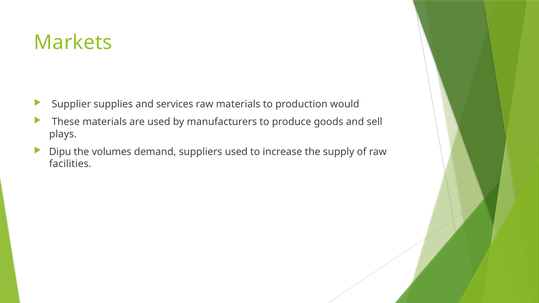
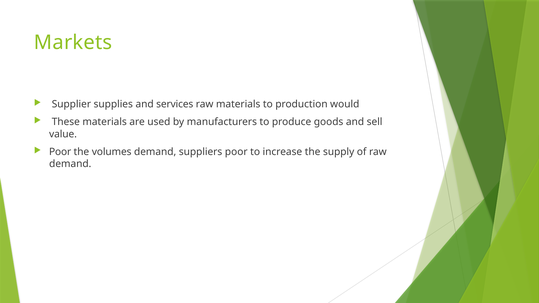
plays: plays -> value
Dipu at (60, 152): Dipu -> Poor
suppliers used: used -> poor
facilities at (70, 164): facilities -> demand
